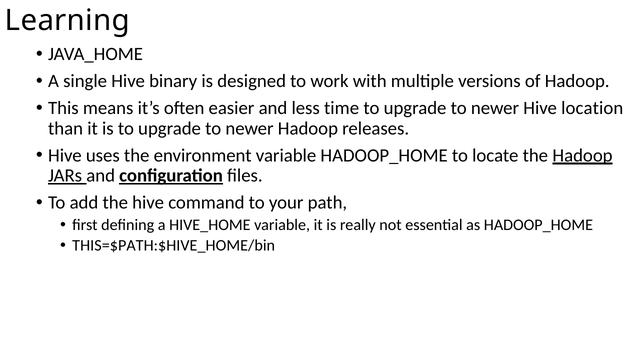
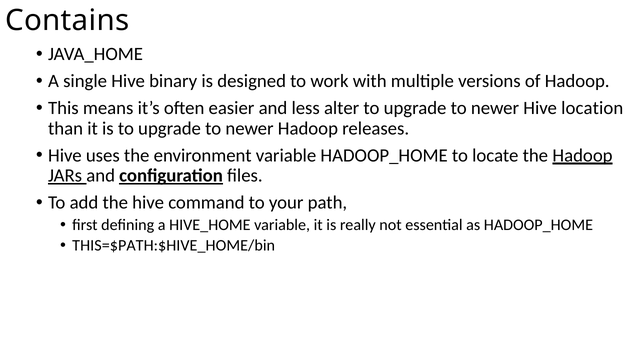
Learning: Learning -> Contains
time: time -> alter
